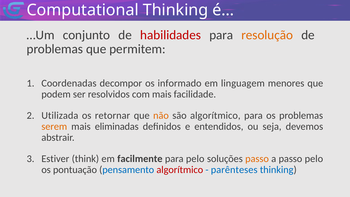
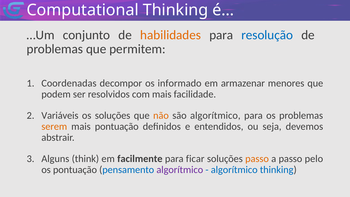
habilidades colour: red -> orange
resolução colour: orange -> blue
linguagem: linguagem -> armazenar
Utilizada: Utilizada -> Variáveis
os retornar: retornar -> soluções
mais eliminadas: eliminadas -> pontuação
Estiver: Estiver -> Alguns
para pelo: pelo -> ficar
algorítmico at (180, 170) colour: red -> purple
parênteses at (234, 170): parênteses -> algorítmico
